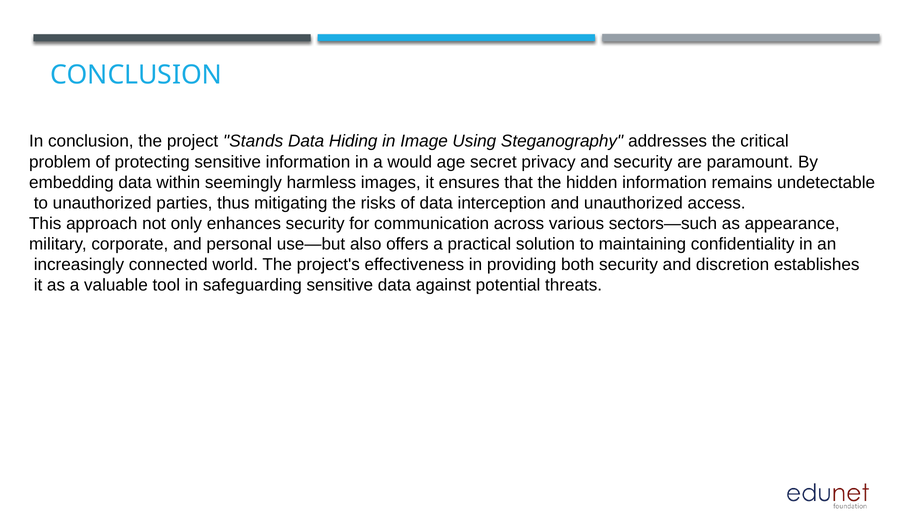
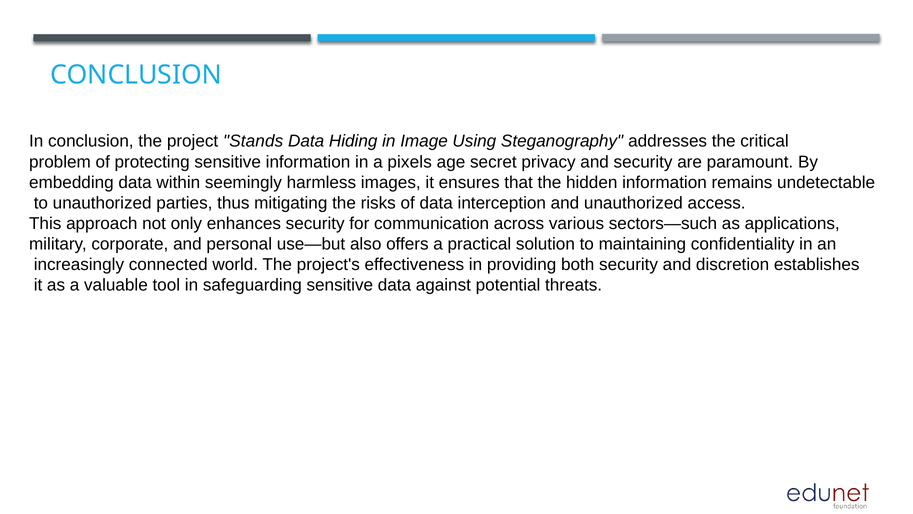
would: would -> pixels
appearance: appearance -> applications
